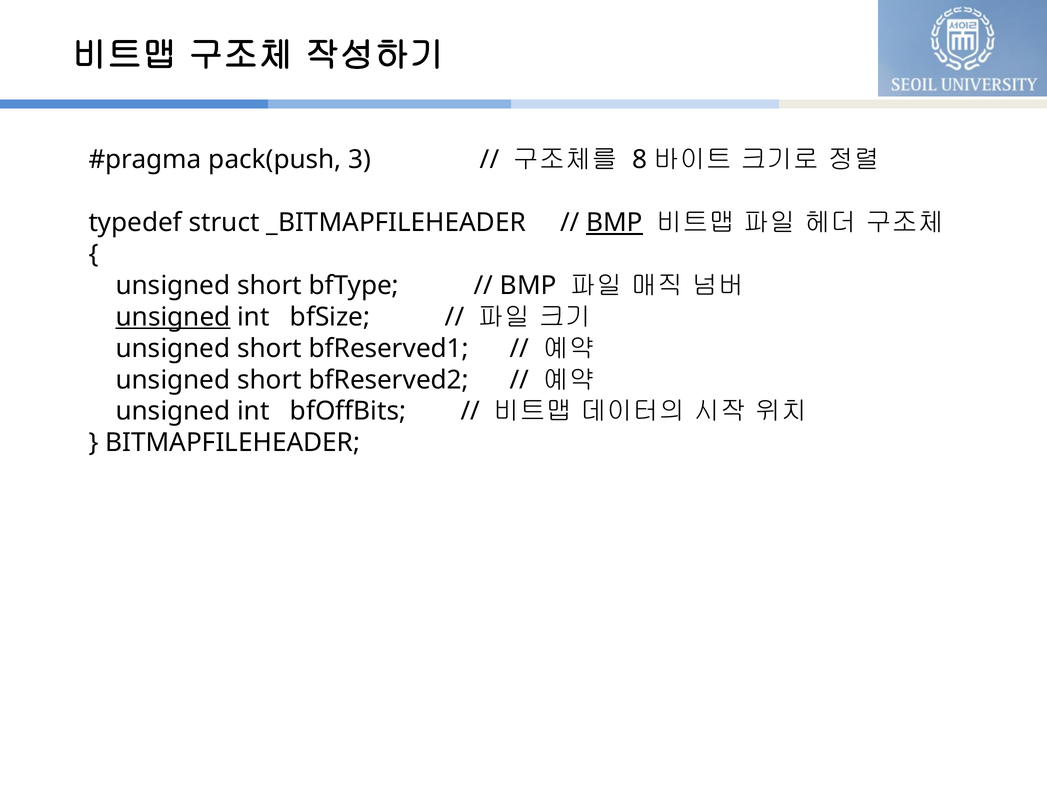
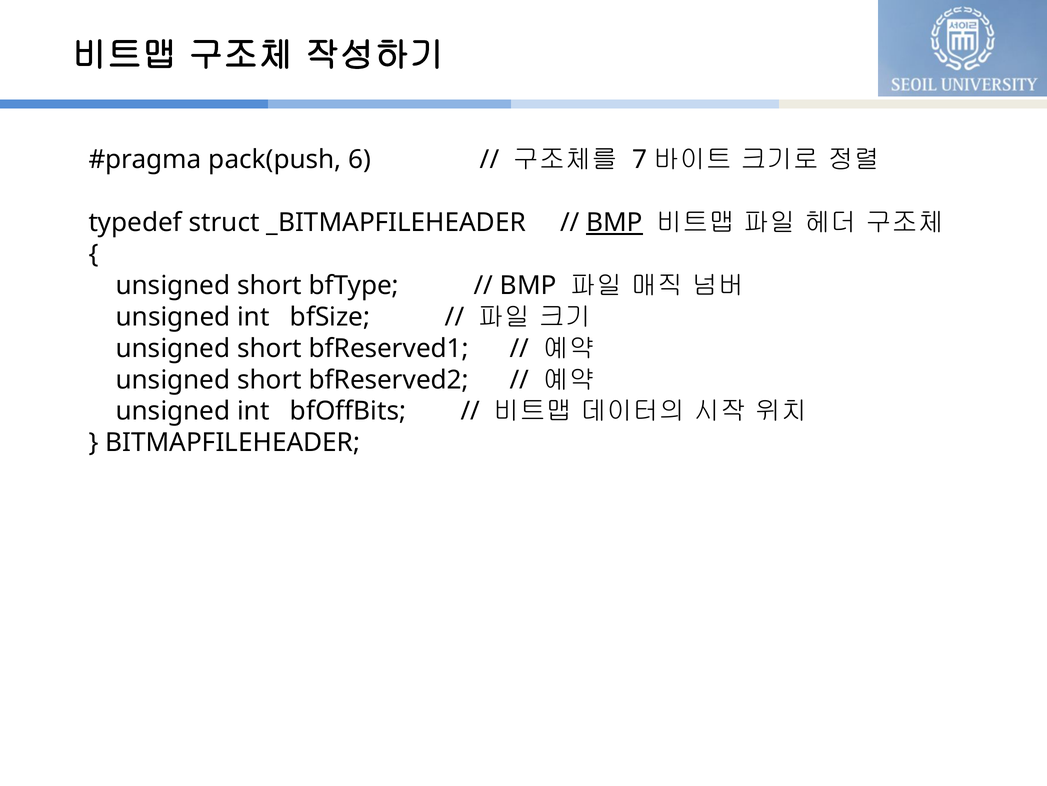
3: 3 -> 6
8: 8 -> 7
unsigned at (173, 317) underline: present -> none
